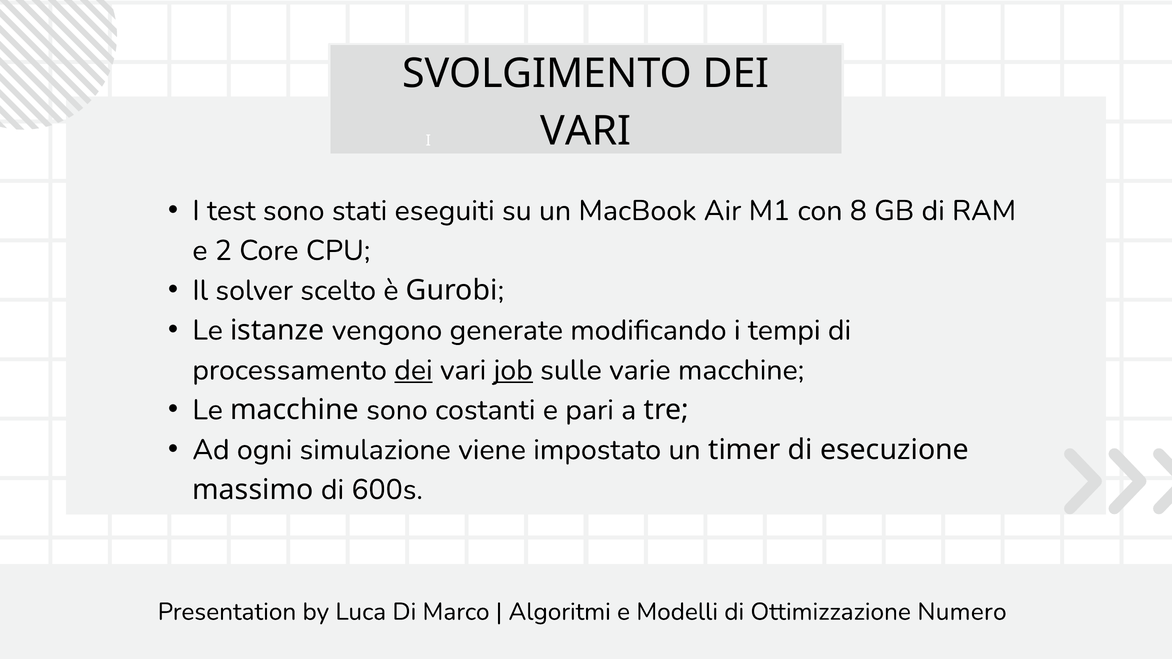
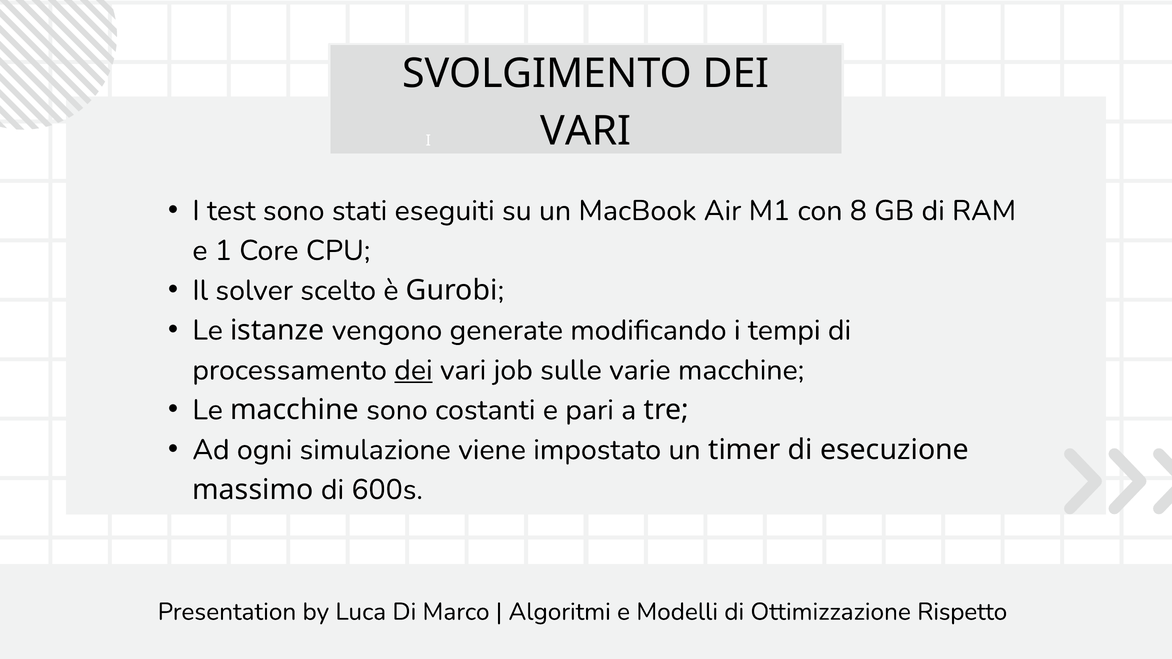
2: 2 -> 1
job underline: present -> none
Numero: Numero -> Rispetto
